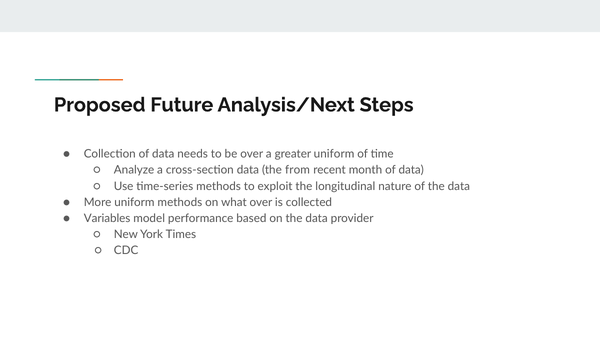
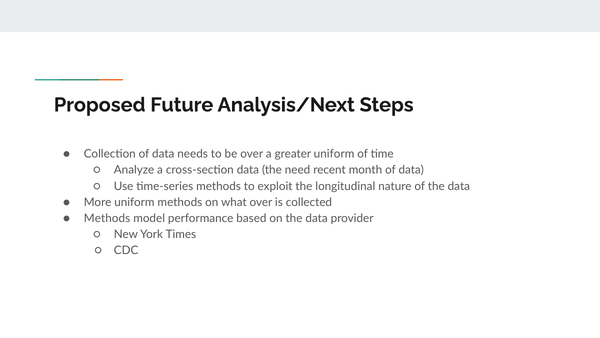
from: from -> need
Variables at (107, 218): Variables -> Methods
